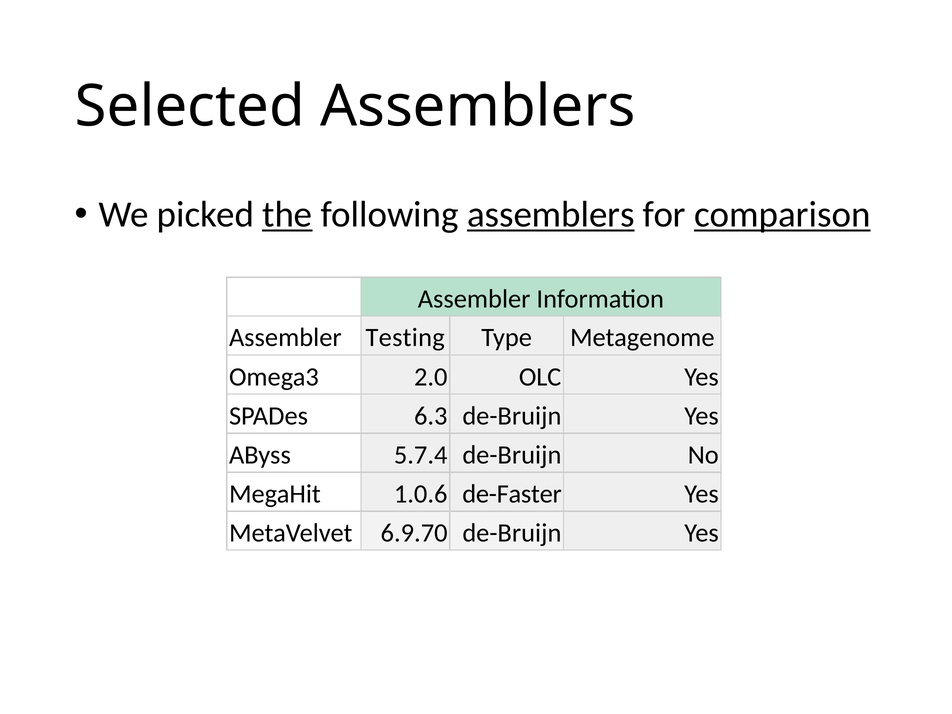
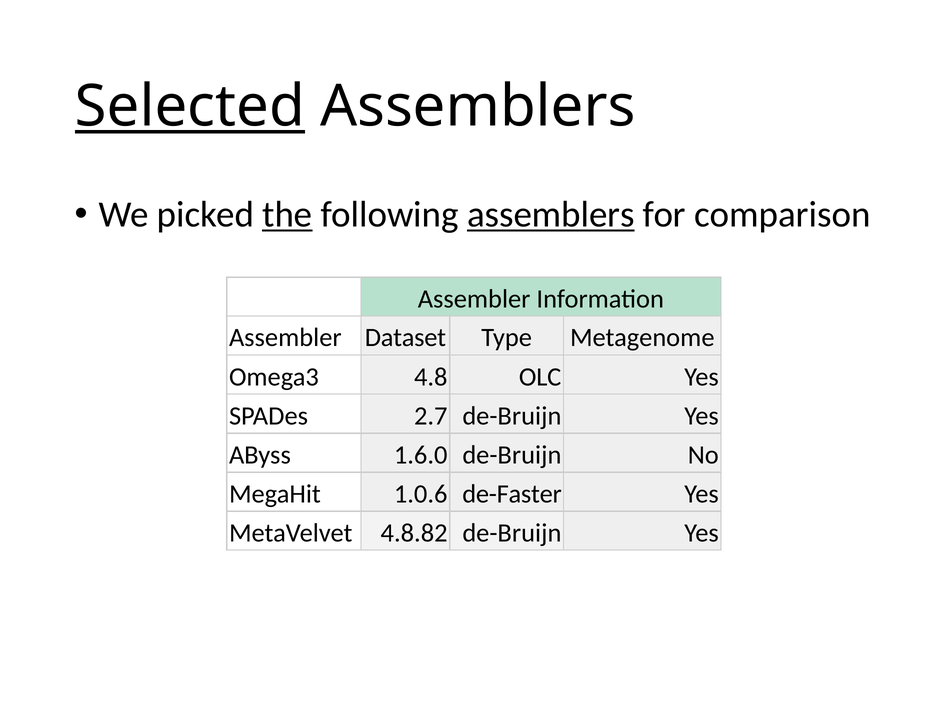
Selected underline: none -> present
comparison underline: present -> none
Testing: Testing -> Dataset
2.0: 2.0 -> 4.8
6.3: 6.3 -> 2.7
5.7.4: 5.7.4 -> 1.6.0
6.9.70: 6.9.70 -> 4.8.82
